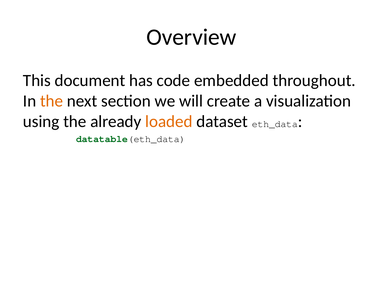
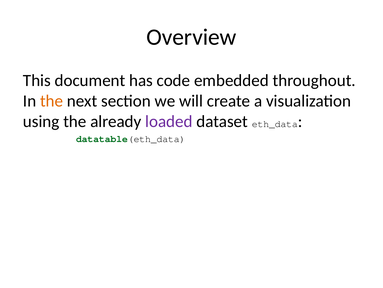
loaded colour: orange -> purple
